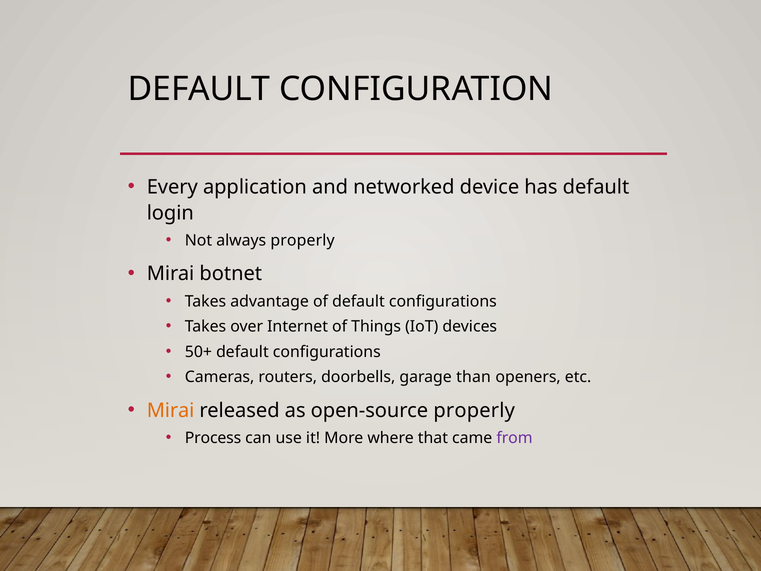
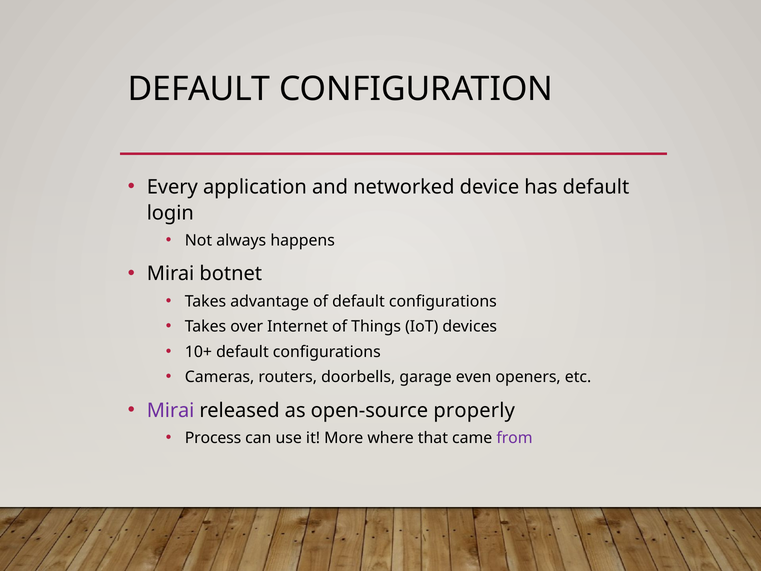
always properly: properly -> happens
50+: 50+ -> 10+
than: than -> even
Mirai at (171, 410) colour: orange -> purple
